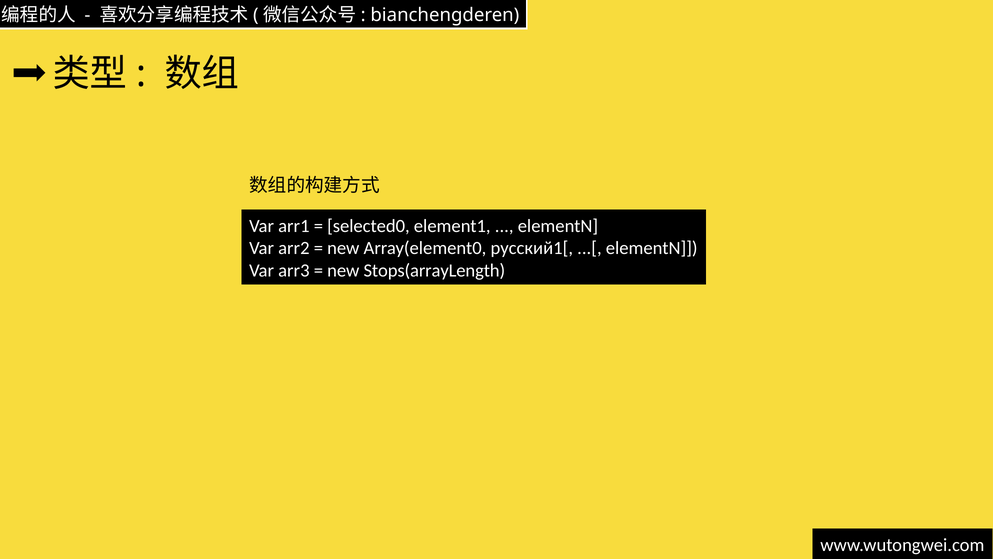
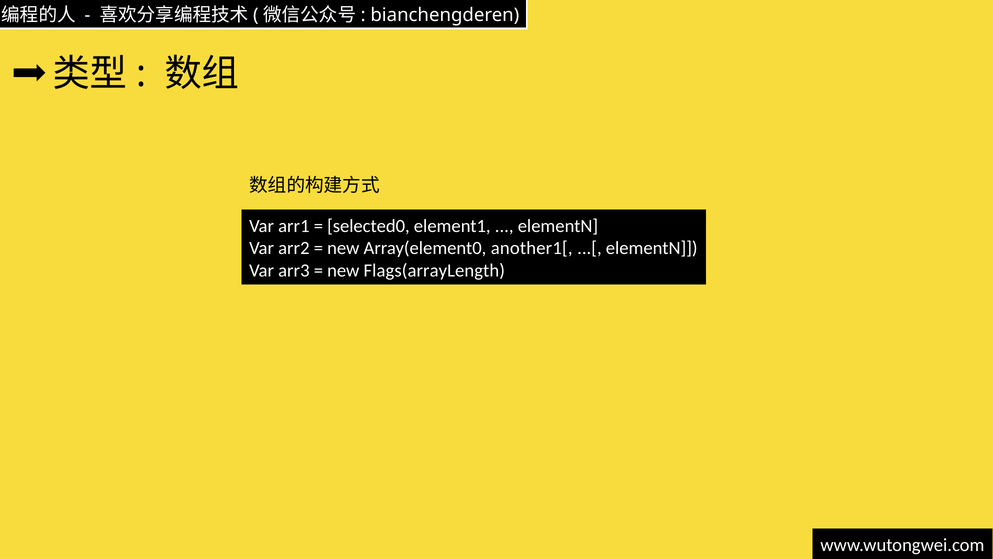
русский1[: русский1[ -> another1[
Stops(arrayLength: Stops(arrayLength -> Flags(arrayLength
